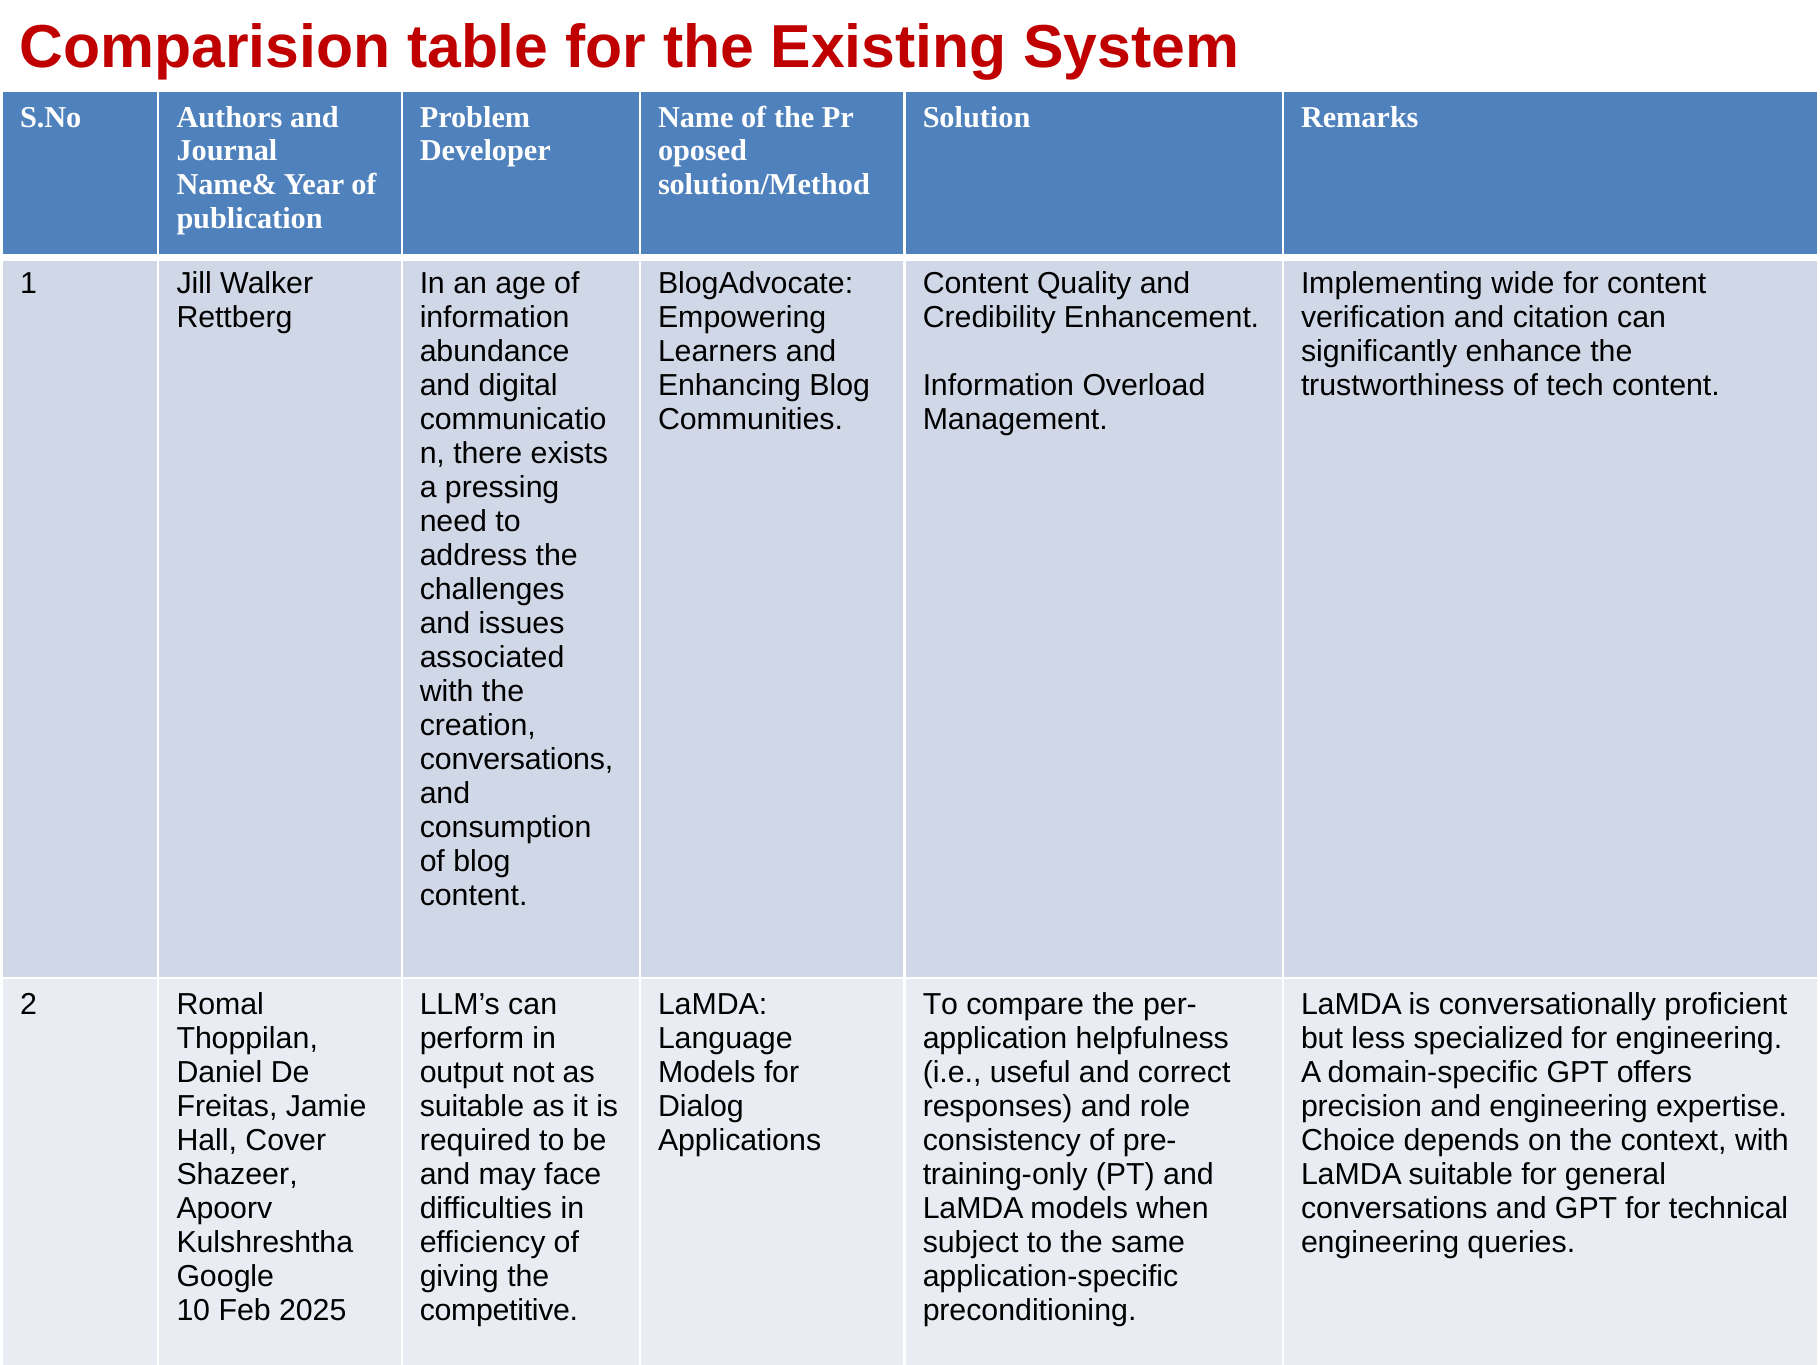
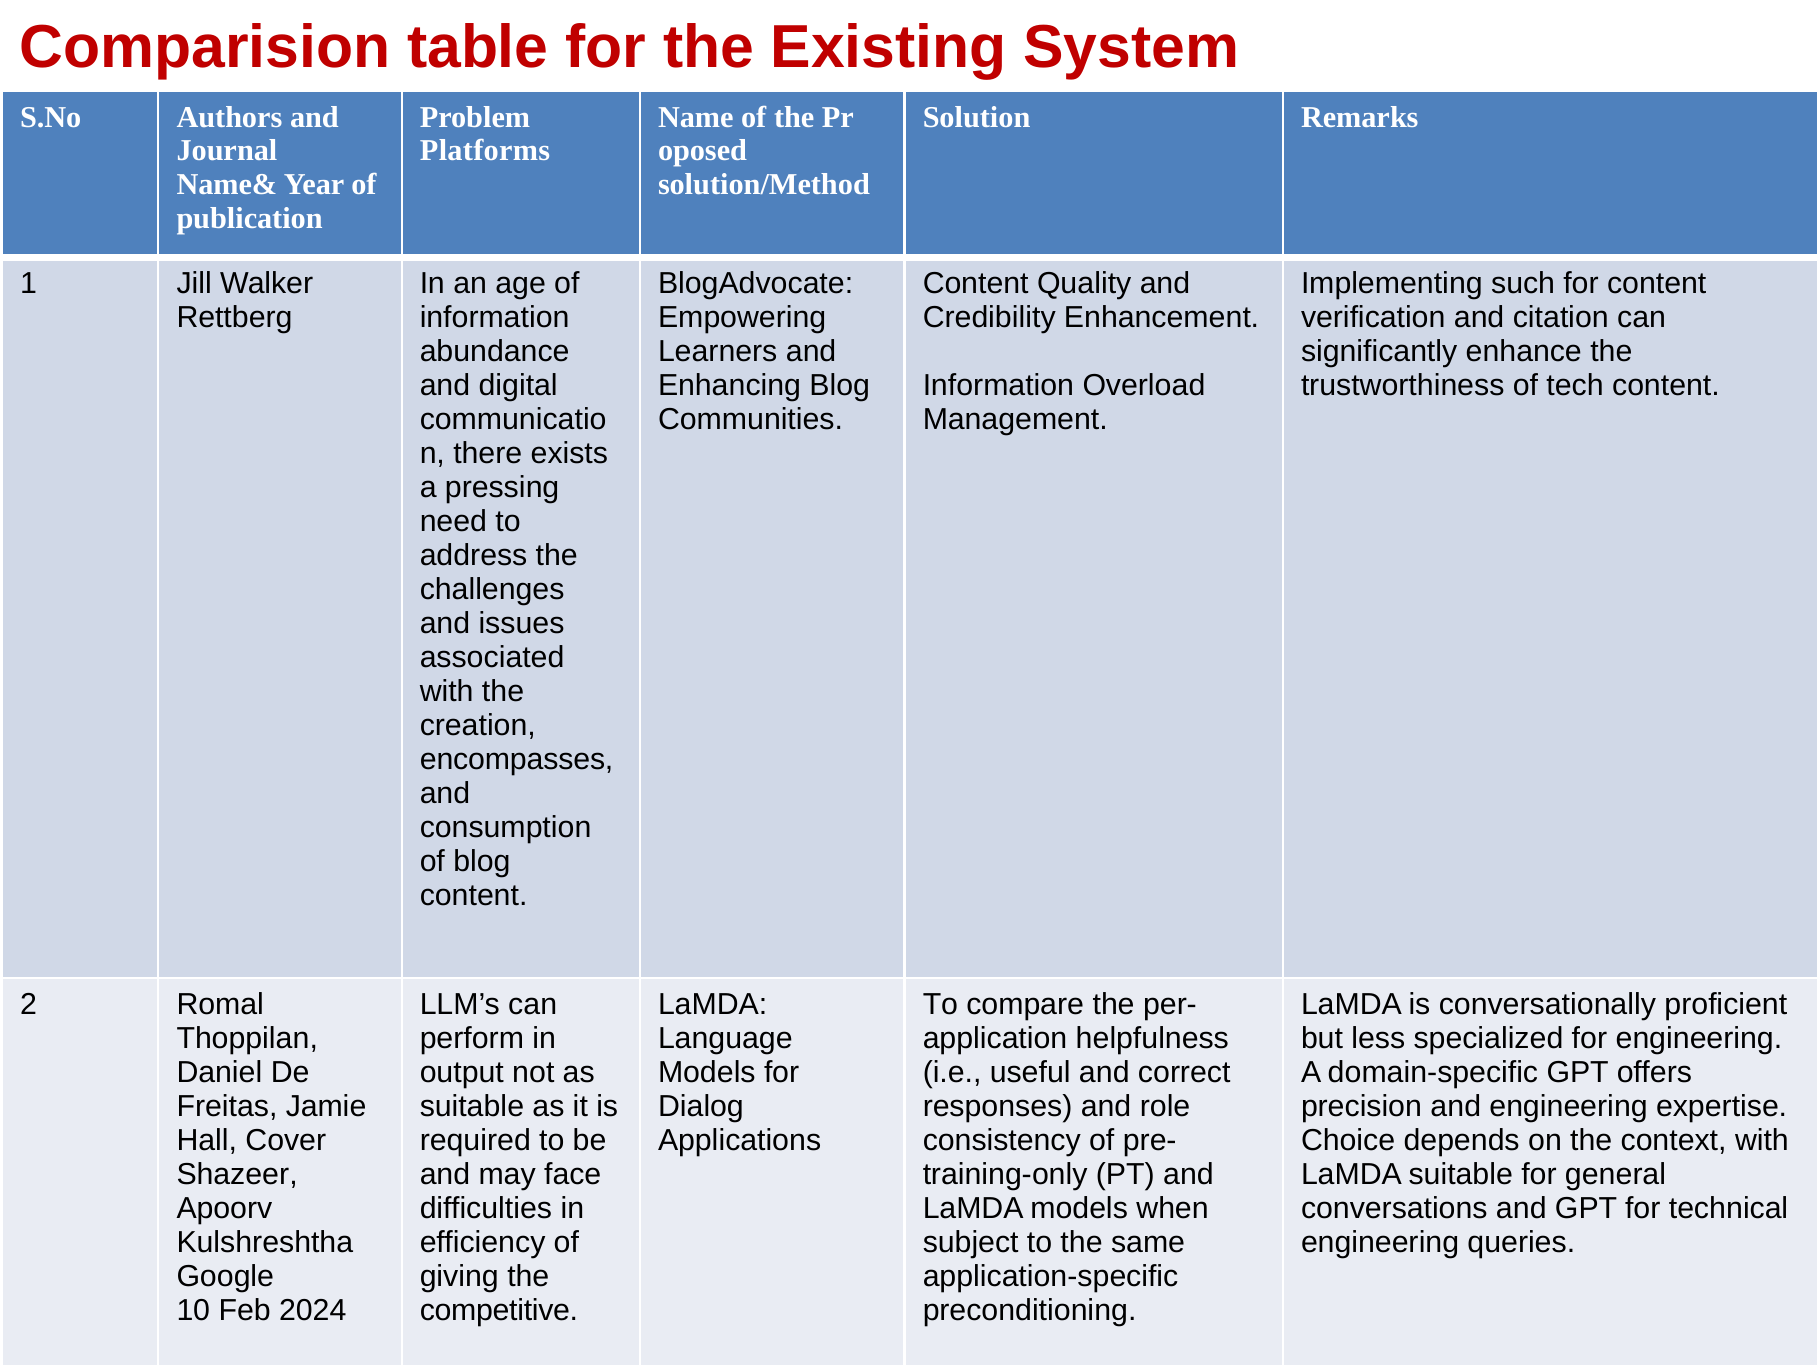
Developer: Developer -> Platforms
wide: wide -> such
conversations at (517, 759): conversations -> encompasses
2025: 2025 -> 2024
